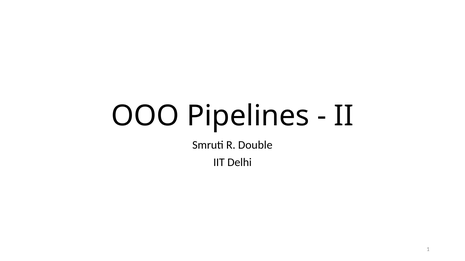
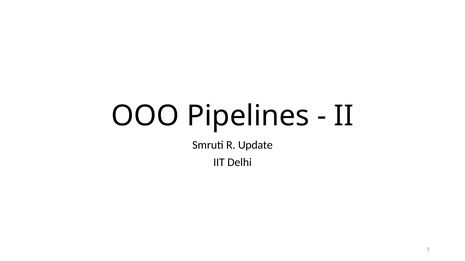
Double: Double -> Update
